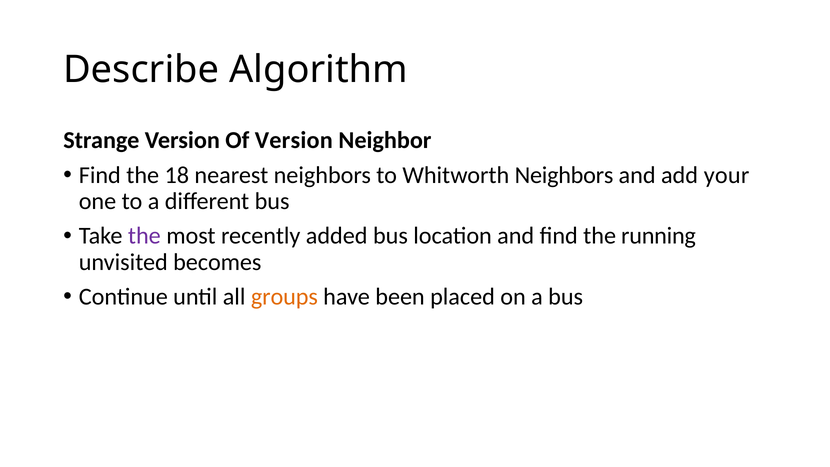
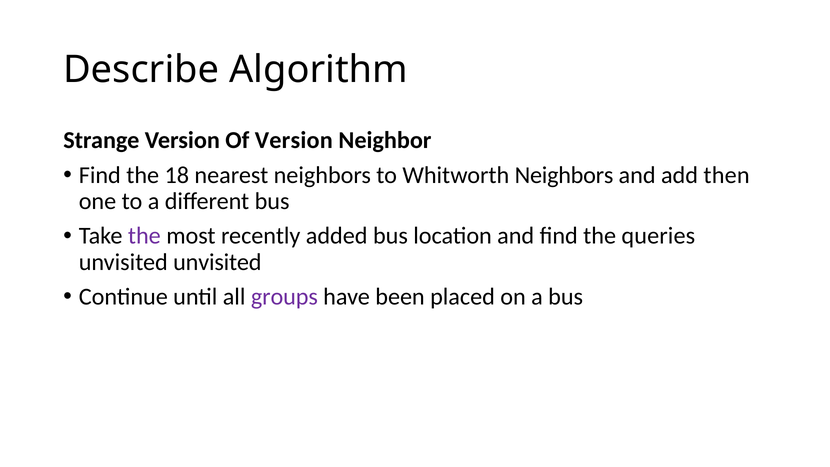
your: your -> then
running: running -> queries
unvisited becomes: becomes -> unvisited
groups colour: orange -> purple
